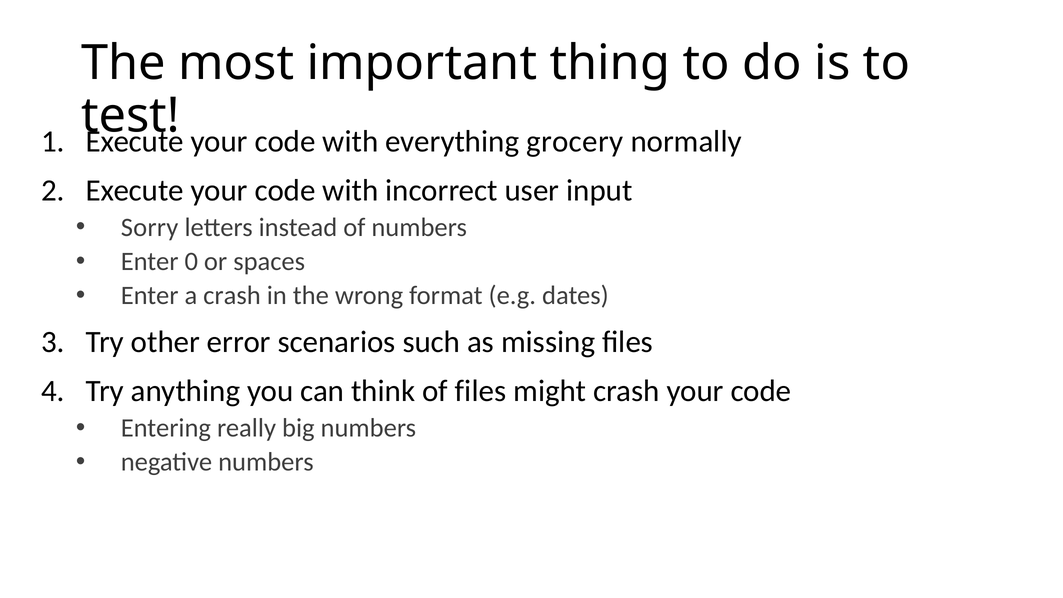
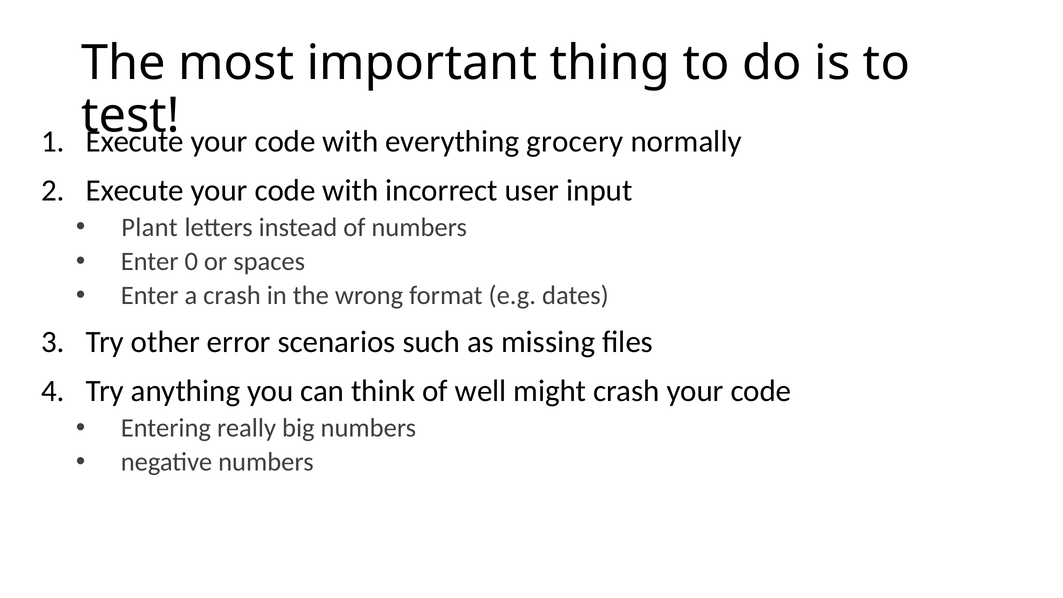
Sorry: Sorry -> Plant
of files: files -> well
